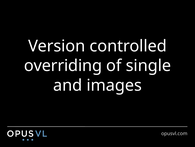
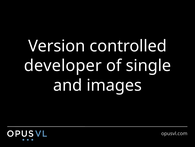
overriding: overriding -> developer
